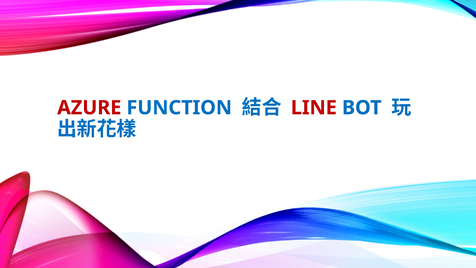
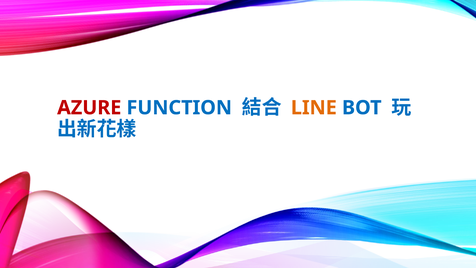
LINE colour: red -> orange
